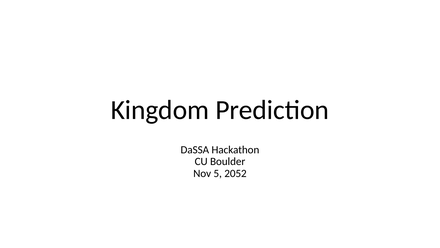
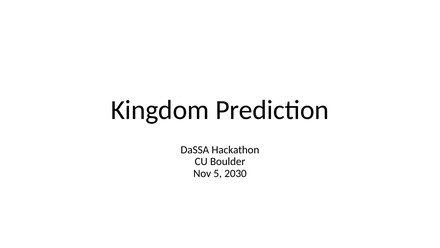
2052: 2052 -> 2030
